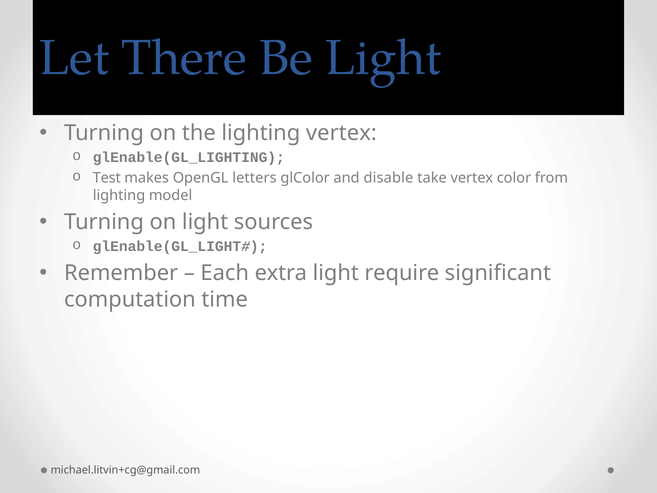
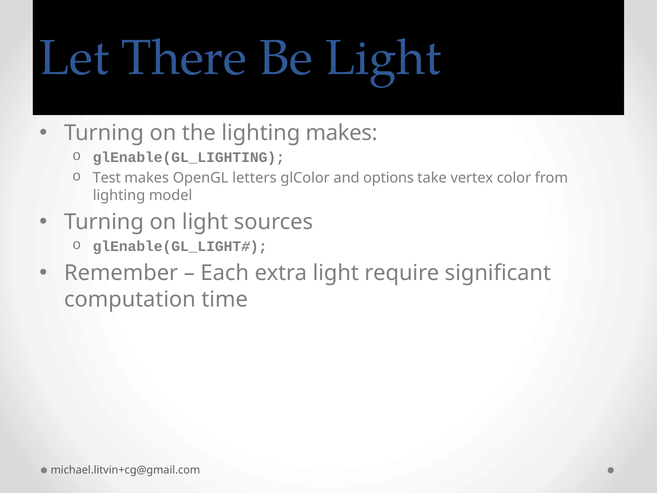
lighting vertex: vertex -> makes
disable: disable -> options
